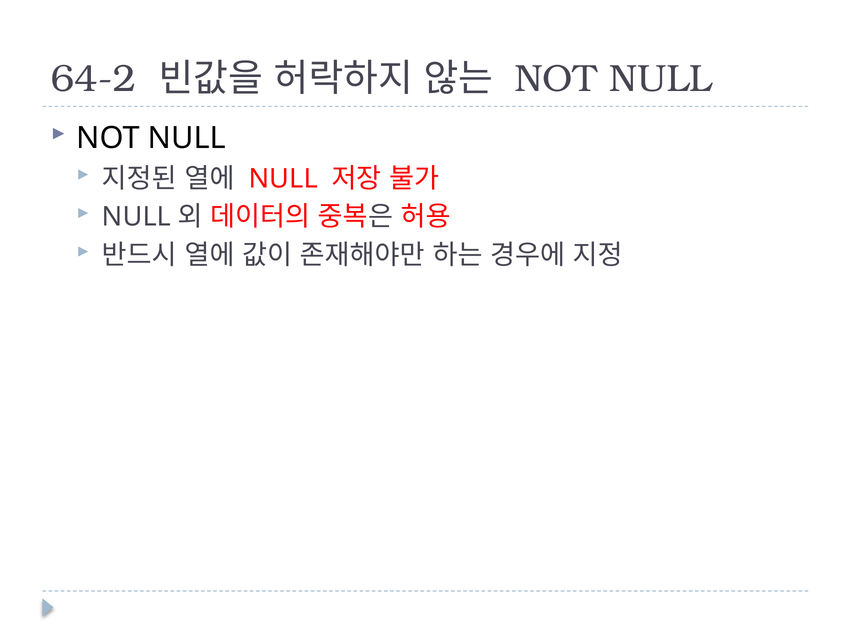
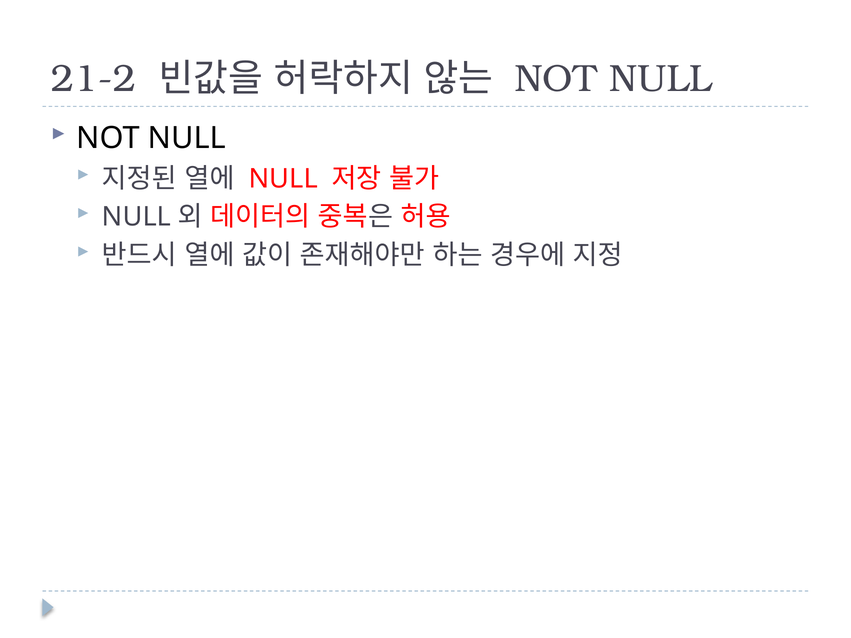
64-2: 64-2 -> 21-2
